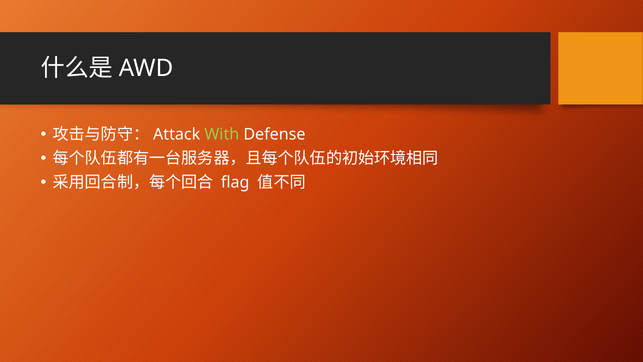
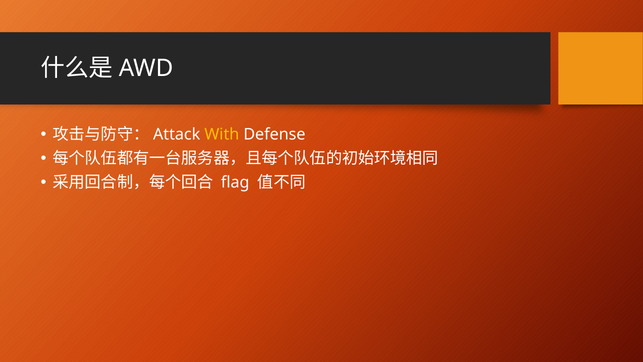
With colour: light green -> yellow
